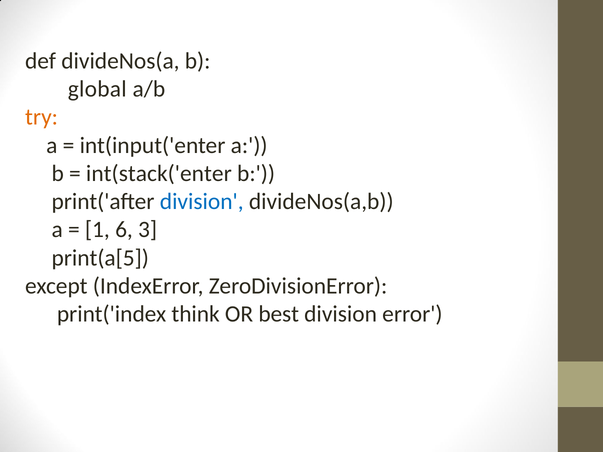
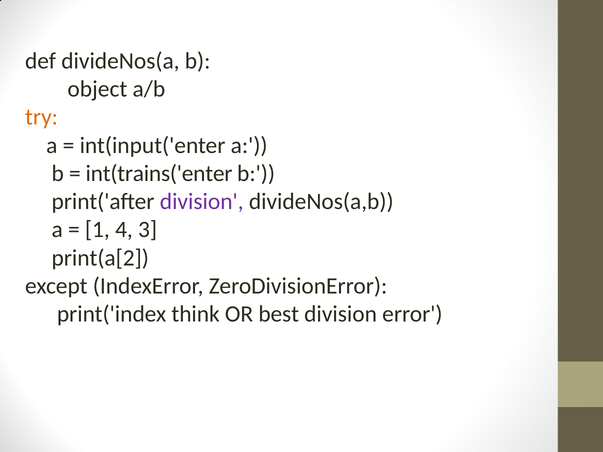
global: global -> object
int(stack('enter: int(stack('enter -> int(trains('enter
division at (202, 202) colour: blue -> purple
6: 6 -> 4
print(a[5: print(a[5 -> print(a[2
